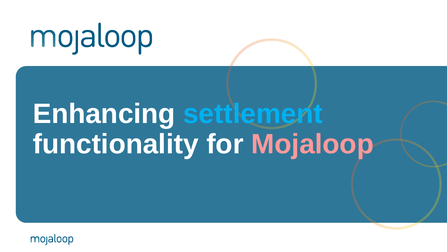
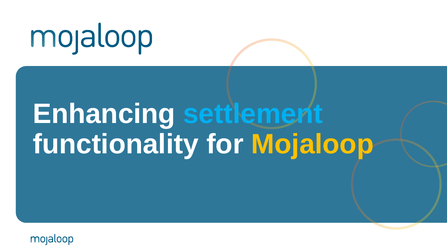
Mojaloop colour: pink -> yellow
